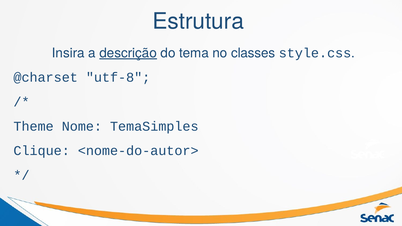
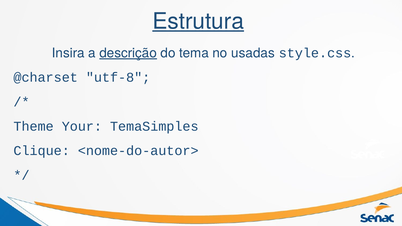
Estrutura underline: none -> present
classes: classes -> usadas
Nome: Nome -> Your
